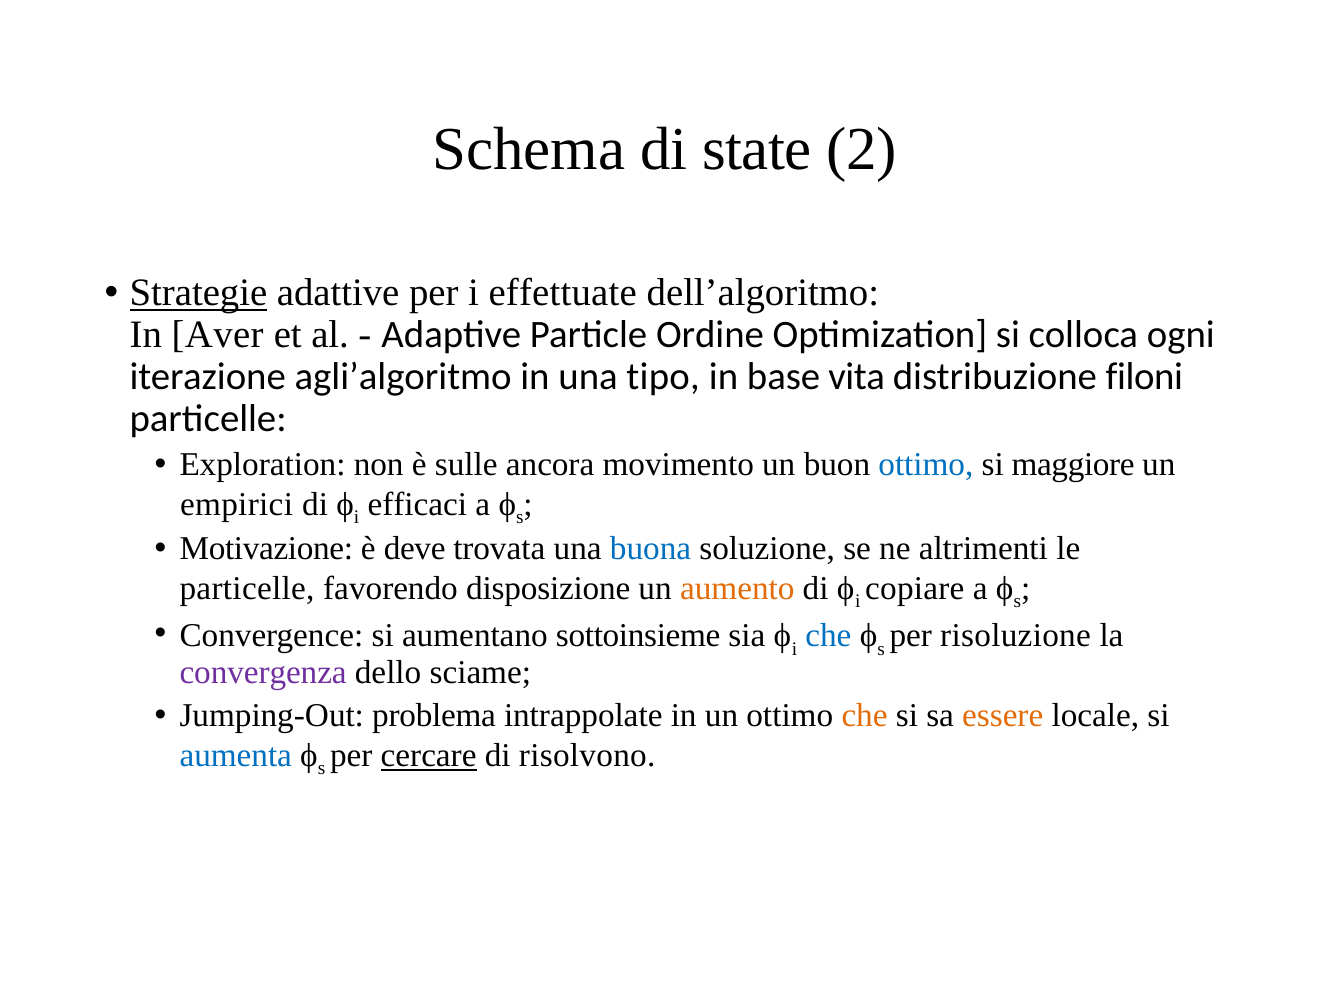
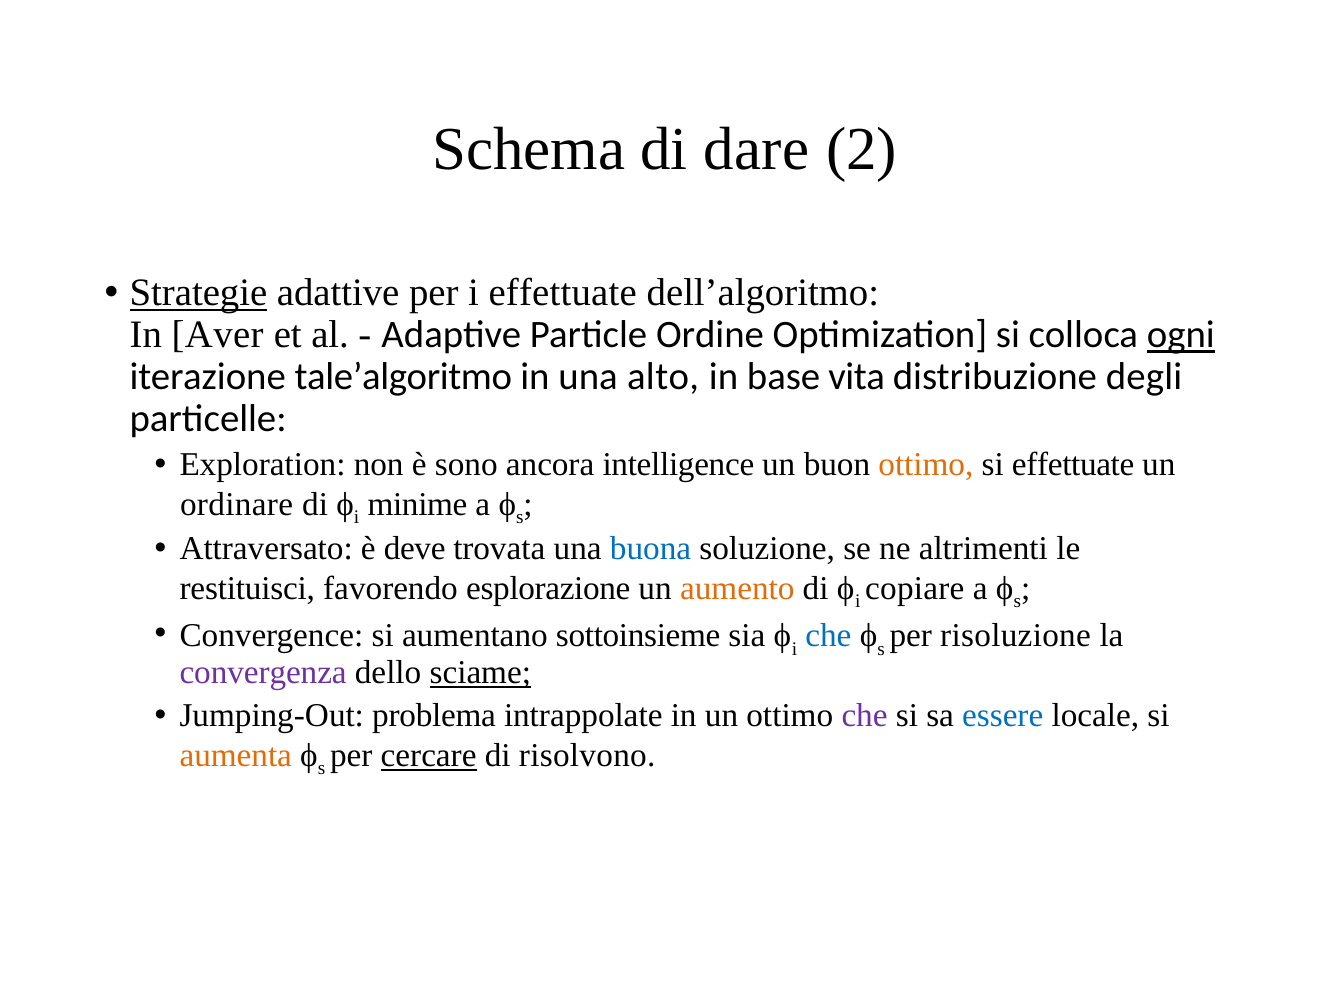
state: state -> dare
ogni underline: none -> present
agli’algoritmo: agli’algoritmo -> tale’algoritmo
tipo: tipo -> alto
filoni: filoni -> degli
sulle: sulle -> sono
movimento: movimento -> intelligence
ottimo at (926, 464) colour: blue -> orange
si maggiore: maggiore -> effettuate
empirici: empirici -> ordinare
efficaci: efficaci -> minime
Motivazione: Motivazione -> Attraversato
particelle at (247, 588): particelle -> restituisci
disposizione: disposizione -> esplorazione
sciame underline: none -> present
che at (865, 715) colour: orange -> purple
essere colour: orange -> blue
aumenta colour: blue -> orange
